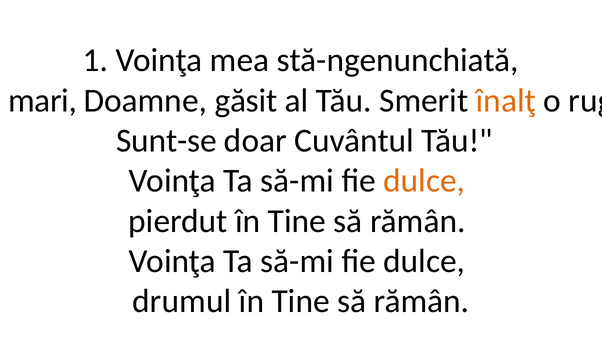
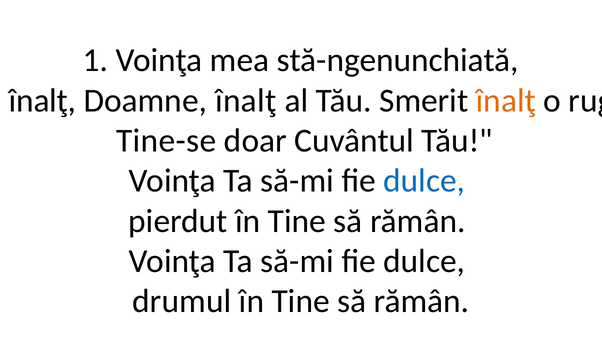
mari at (43, 100): mari -> înalţ
Doamne găsit: găsit -> înalţ
Sunt-se: Sunt-se -> Tine-se
dulce at (424, 181) colour: orange -> blue
